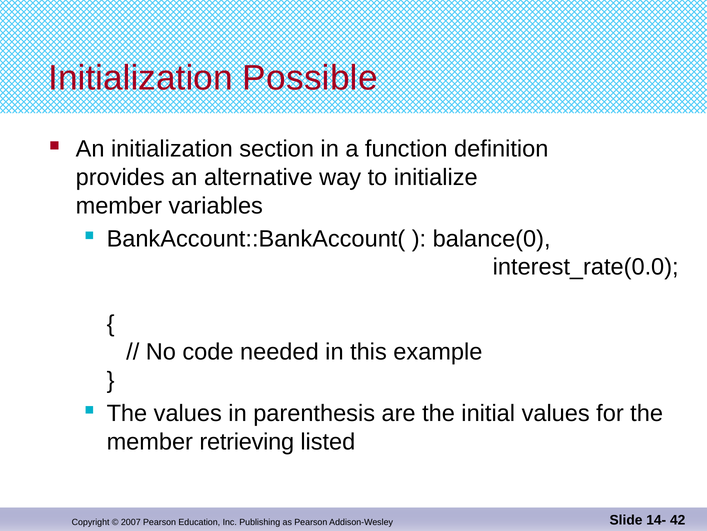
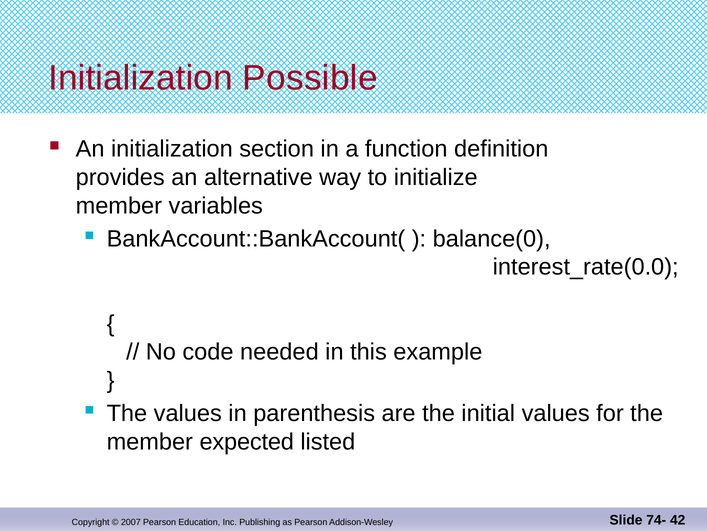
retrieving: retrieving -> expected
14-: 14- -> 74-
